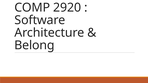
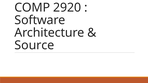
Belong: Belong -> Source
